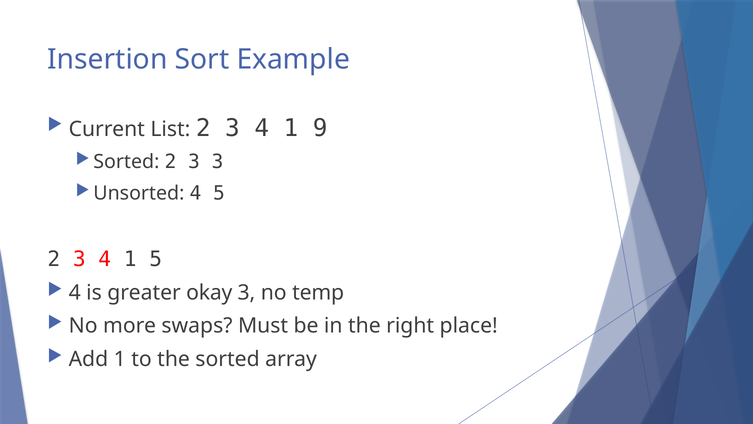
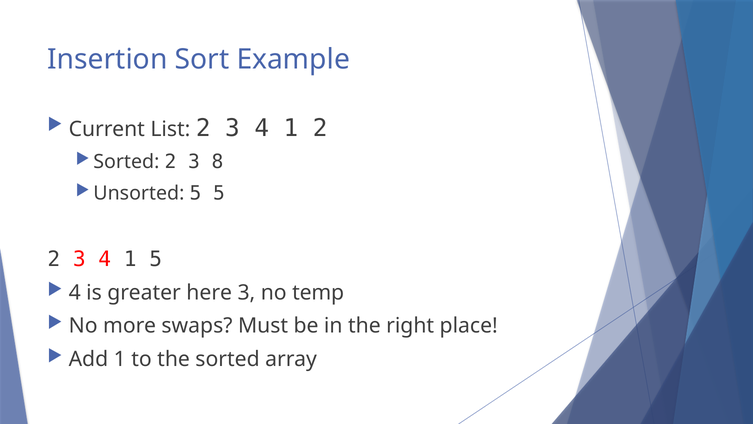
1 9: 9 -> 2
3 3: 3 -> 8
Unsorted 4: 4 -> 5
okay: okay -> here
